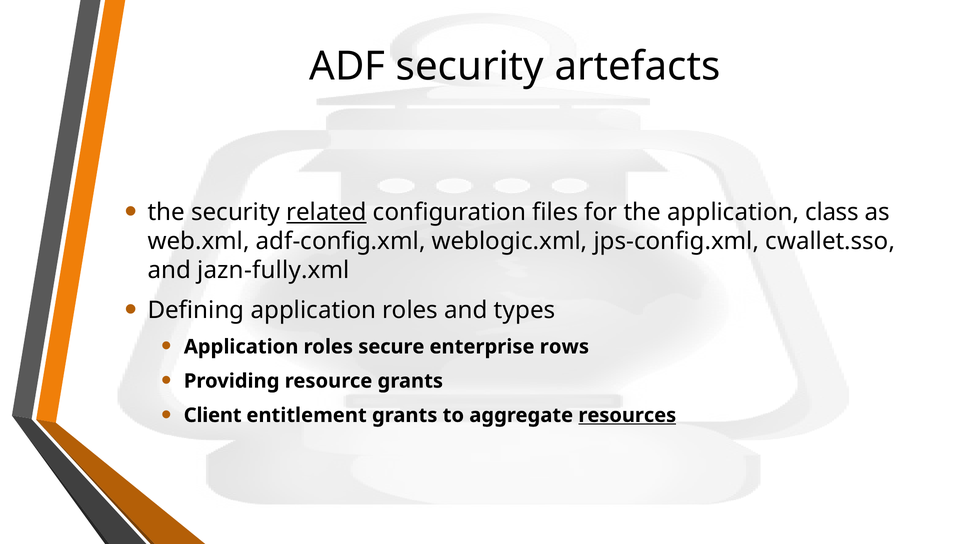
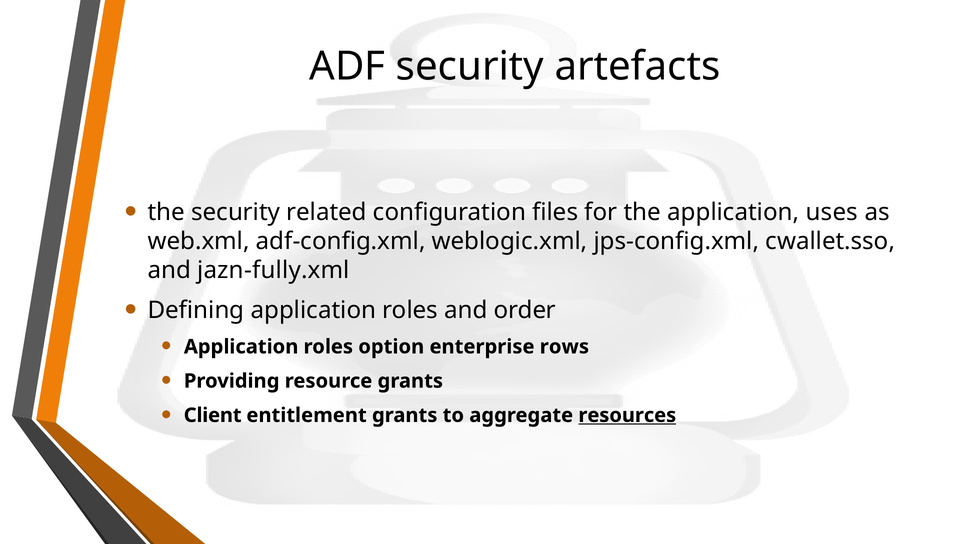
related underline: present -> none
class: class -> uses
types: types -> order
secure: secure -> option
